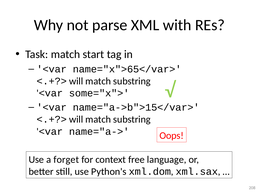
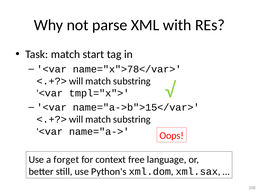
name="x">65</var>: name="x">65</var> -> name="x">78</var>
some="x">: some="x"> -> tmpl="x">
